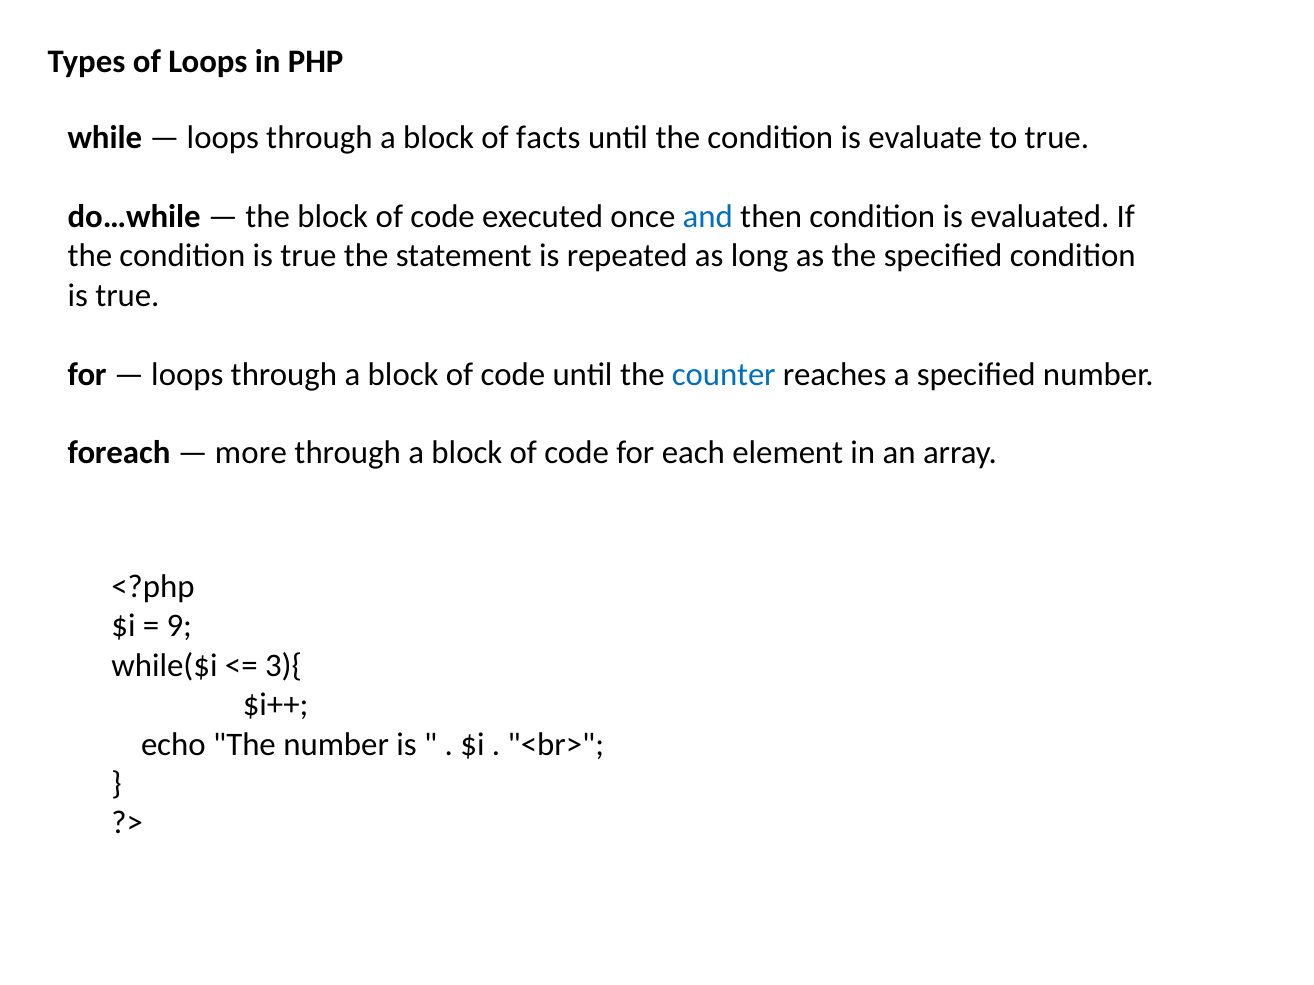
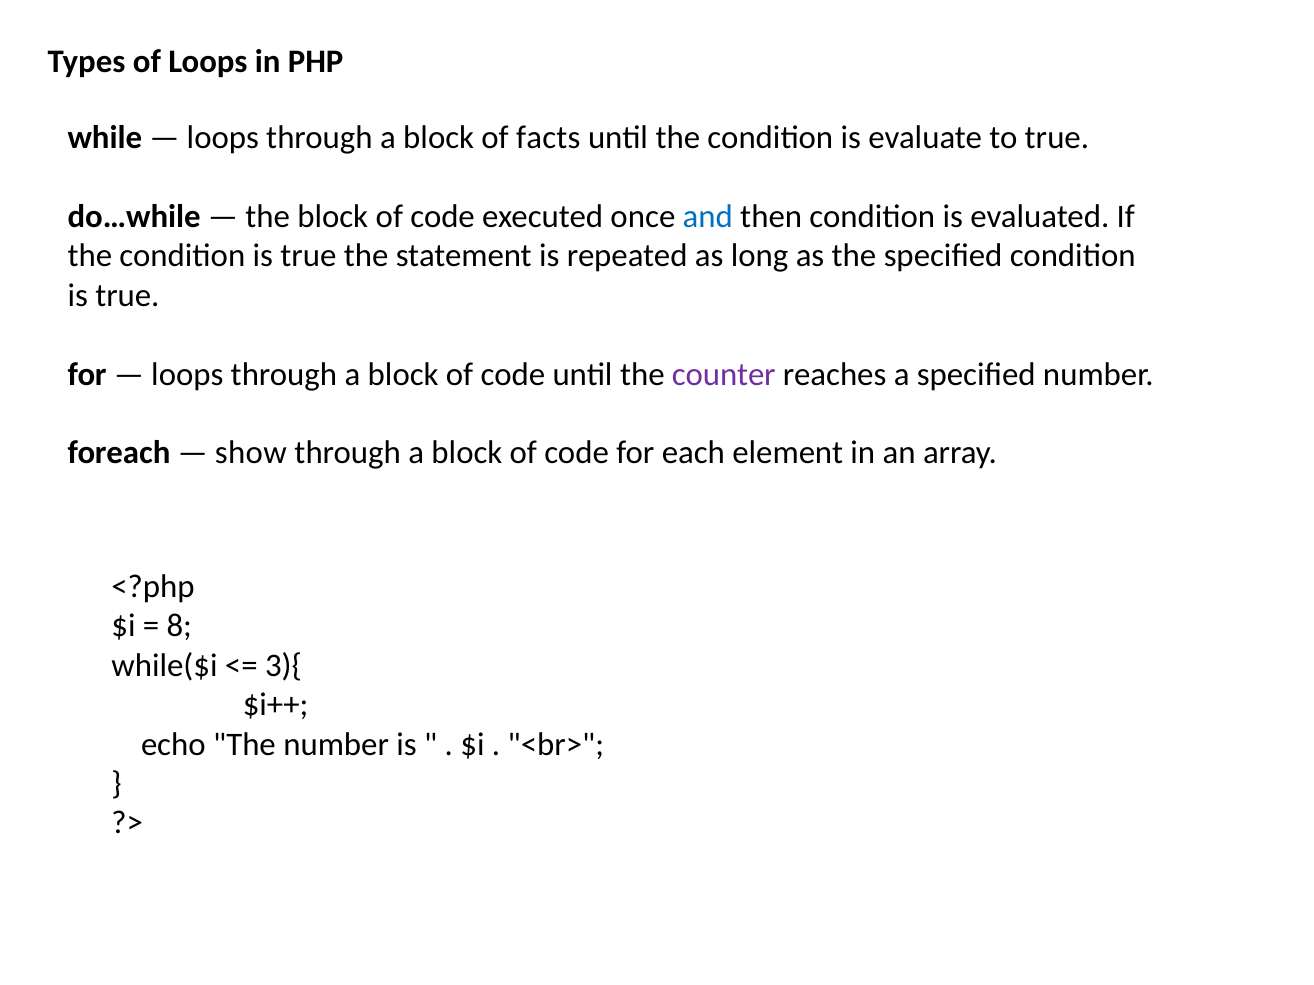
counter colour: blue -> purple
more: more -> show
9: 9 -> 8
